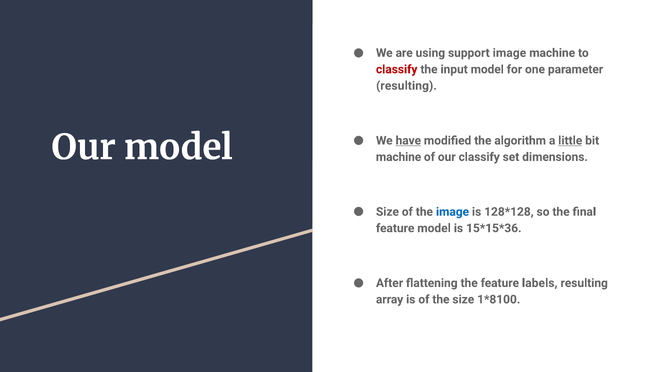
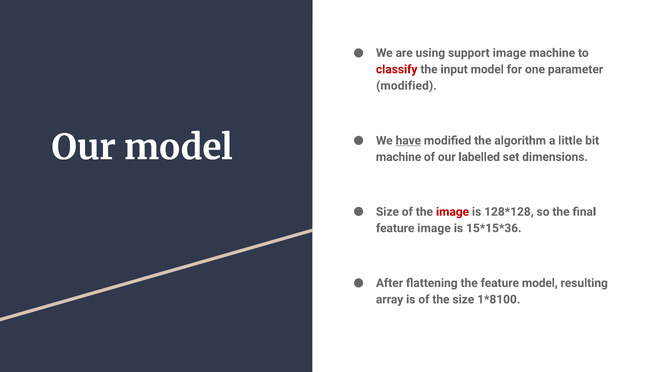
resulting at (406, 86): resulting -> modified
little underline: present -> none
our classify: classify -> labelled
image at (452, 212) colour: blue -> red
feature model: model -> image
feature labels: labels -> model
